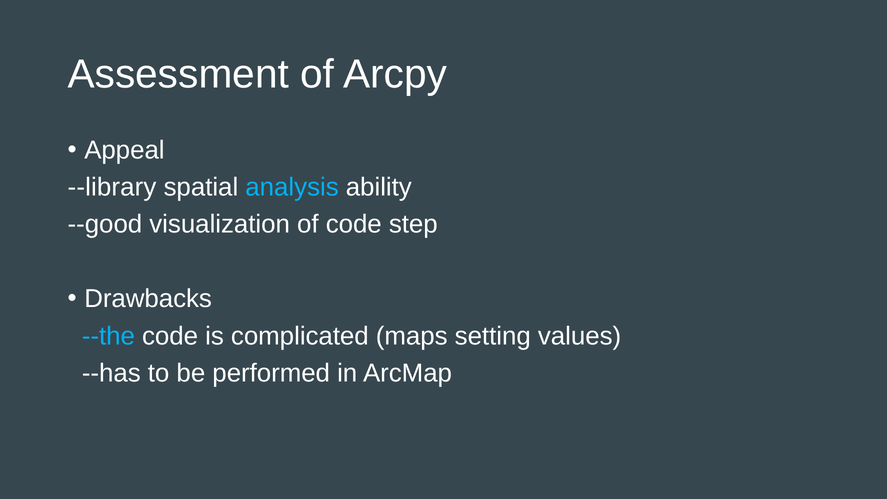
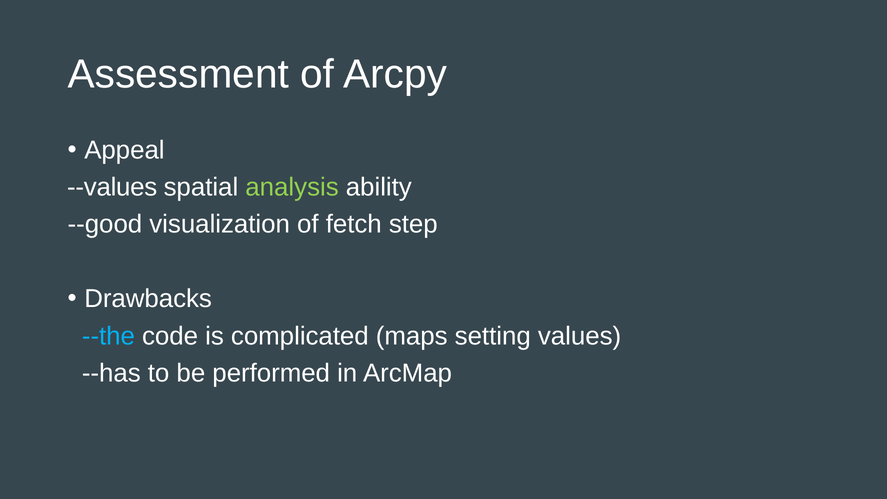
--library: --library -> --values
analysis colour: light blue -> light green
of code: code -> fetch
